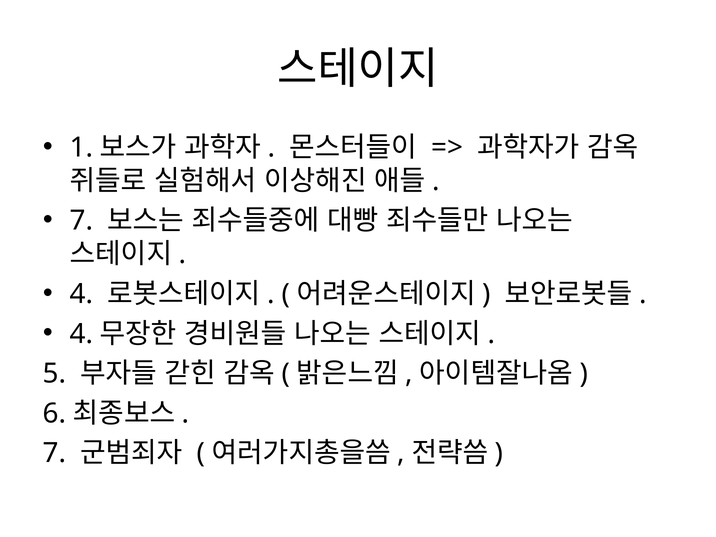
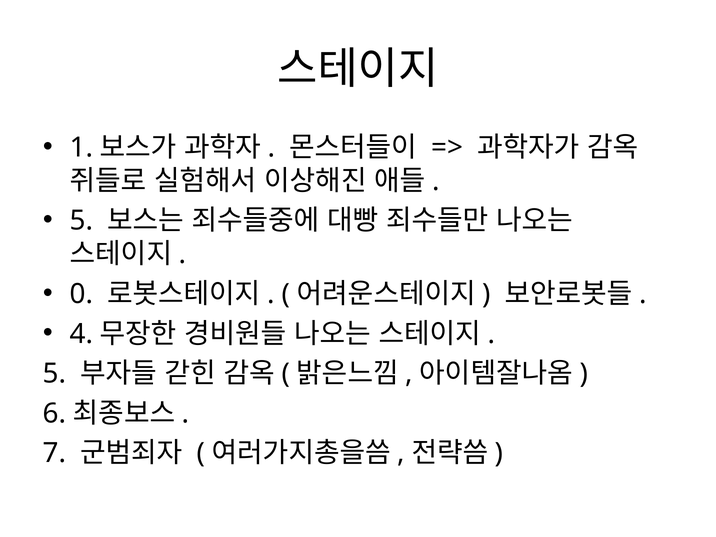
7 at (82, 221): 7 -> 5
4 at (82, 294): 4 -> 0
